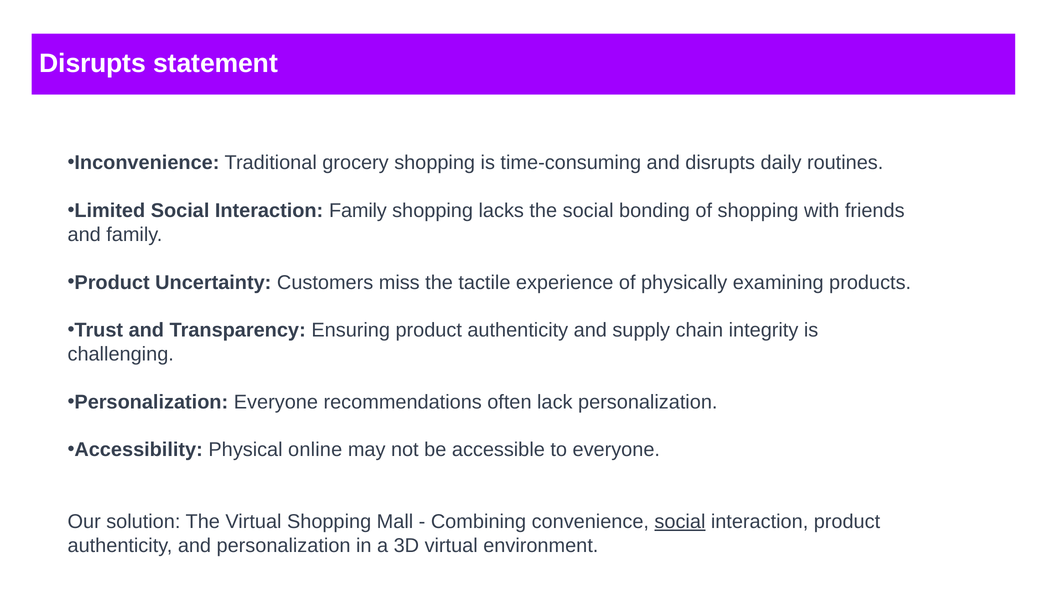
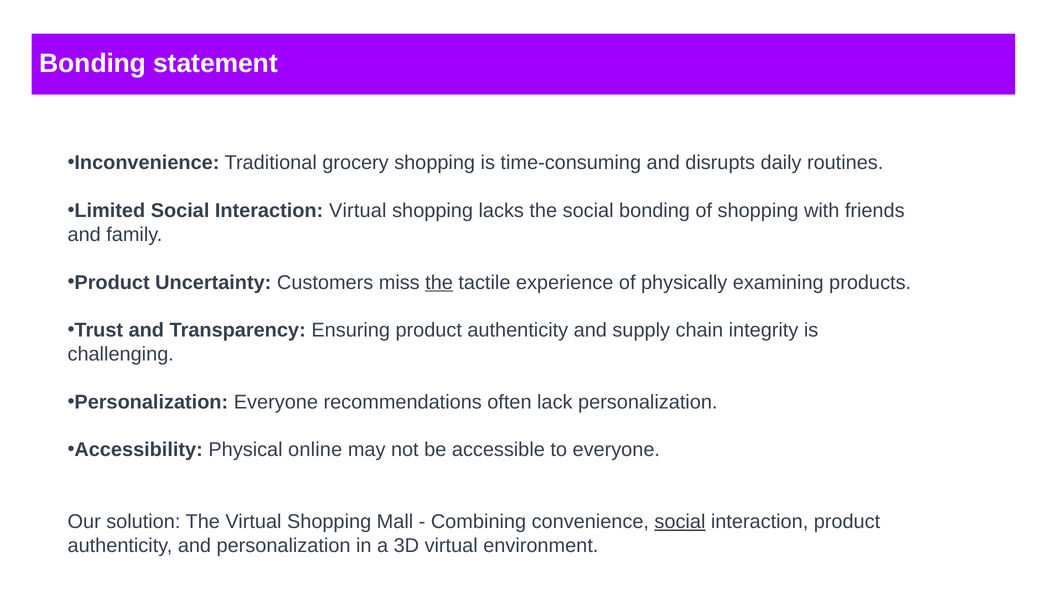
Disrupts at (93, 64): Disrupts -> Bonding
Interaction Family: Family -> Virtual
the at (439, 282) underline: none -> present
